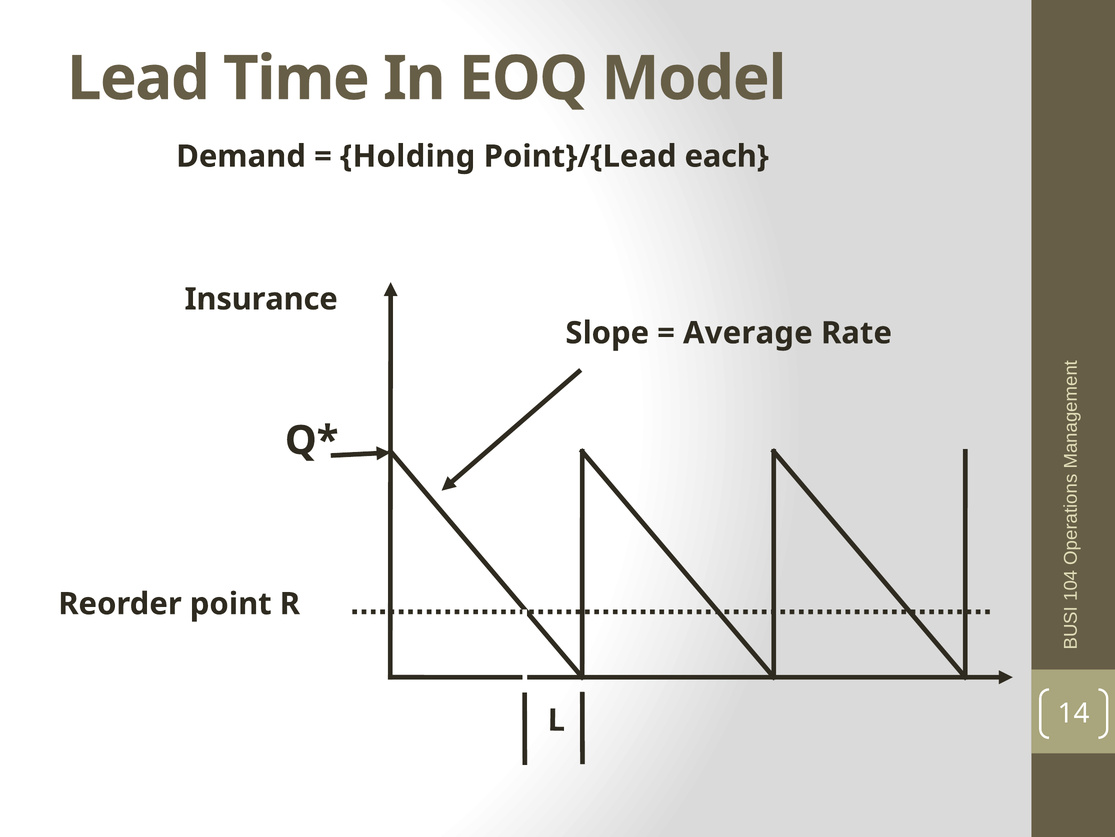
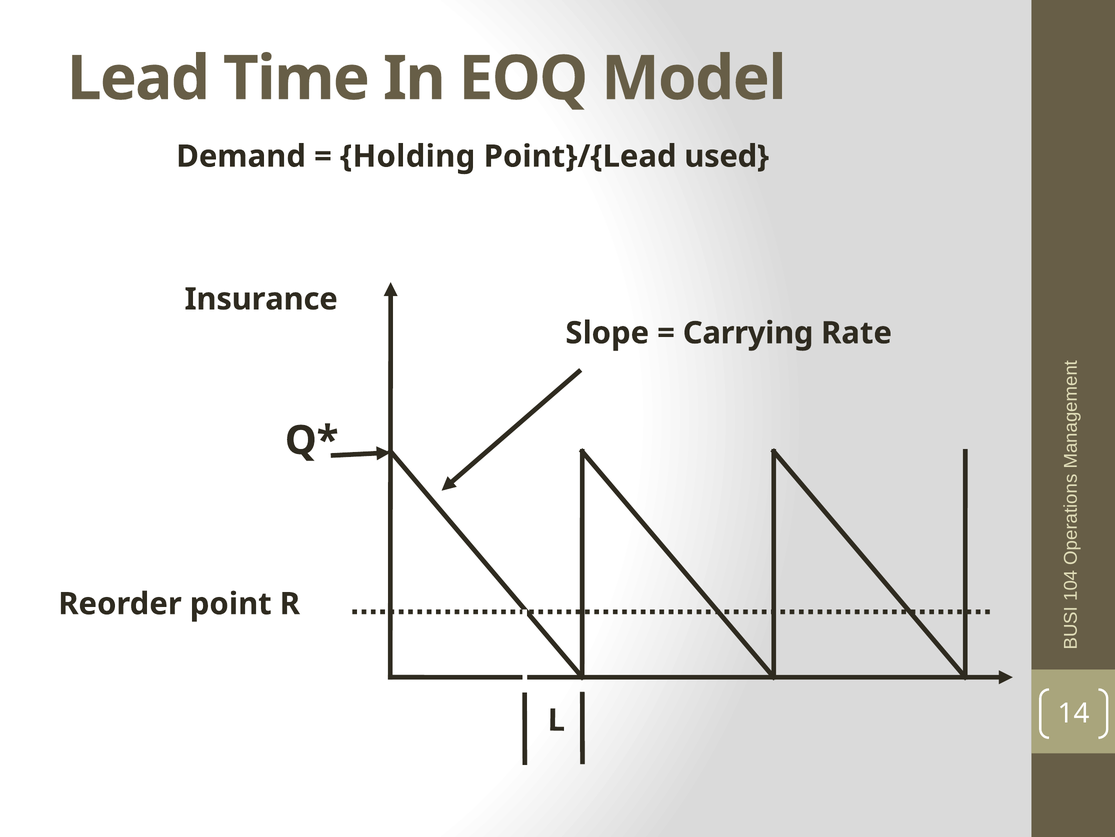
each: each -> used
Average: Average -> Carrying
